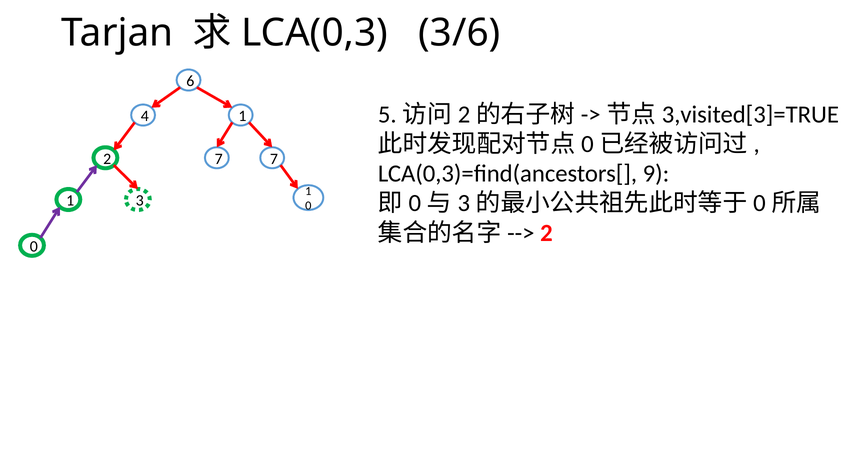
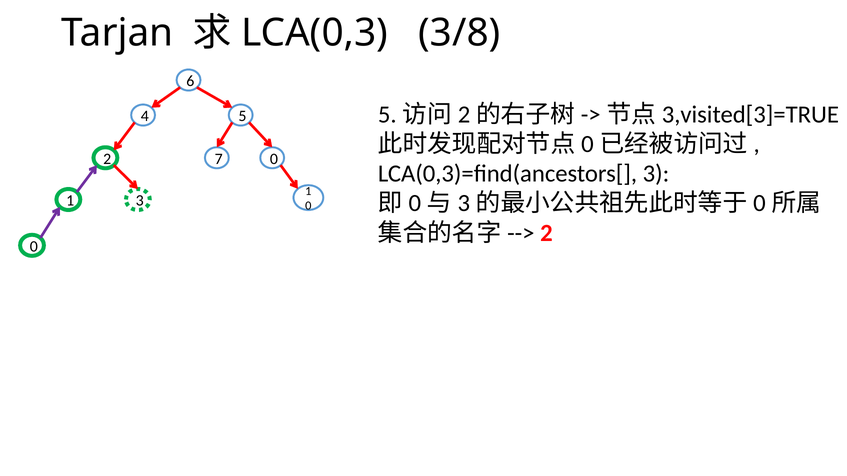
3/6: 3/6 -> 3/8
4 1: 1 -> 5
7 7: 7 -> 0
LCA(0,3)=find(ancestors[ 9: 9 -> 3
